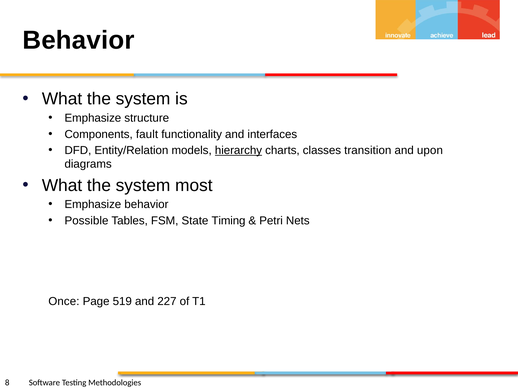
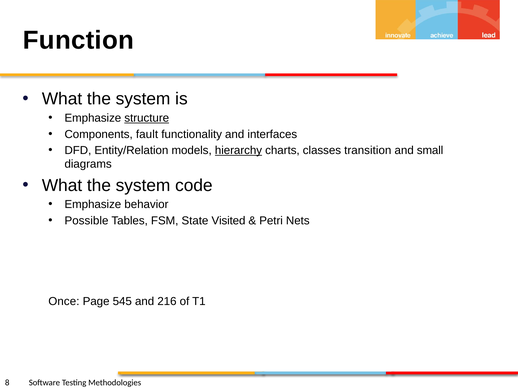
Behavior at (78, 40): Behavior -> Function
structure underline: none -> present
upon: upon -> small
most: most -> code
Timing: Timing -> Visited
519: 519 -> 545
227: 227 -> 216
